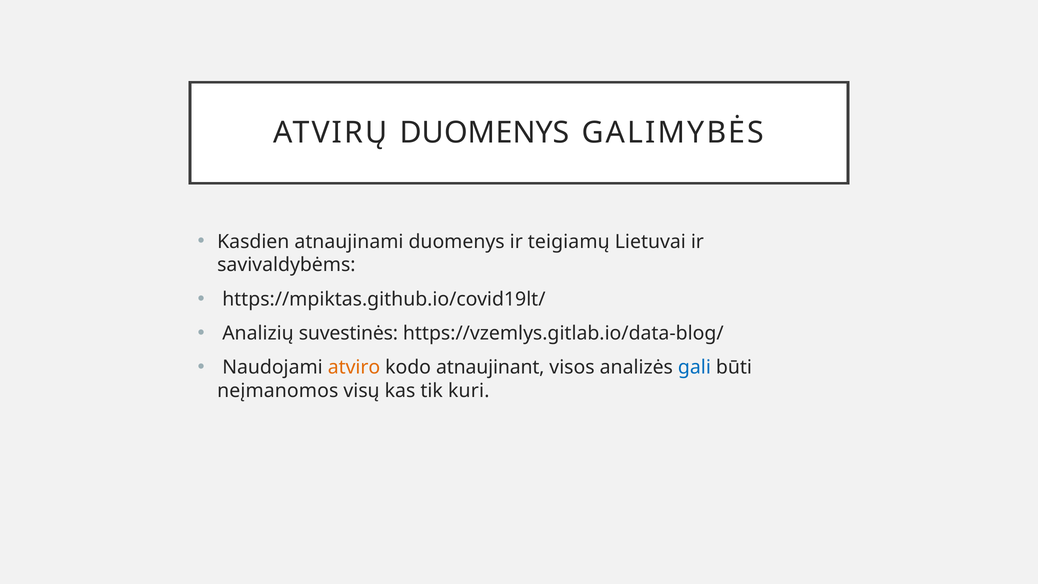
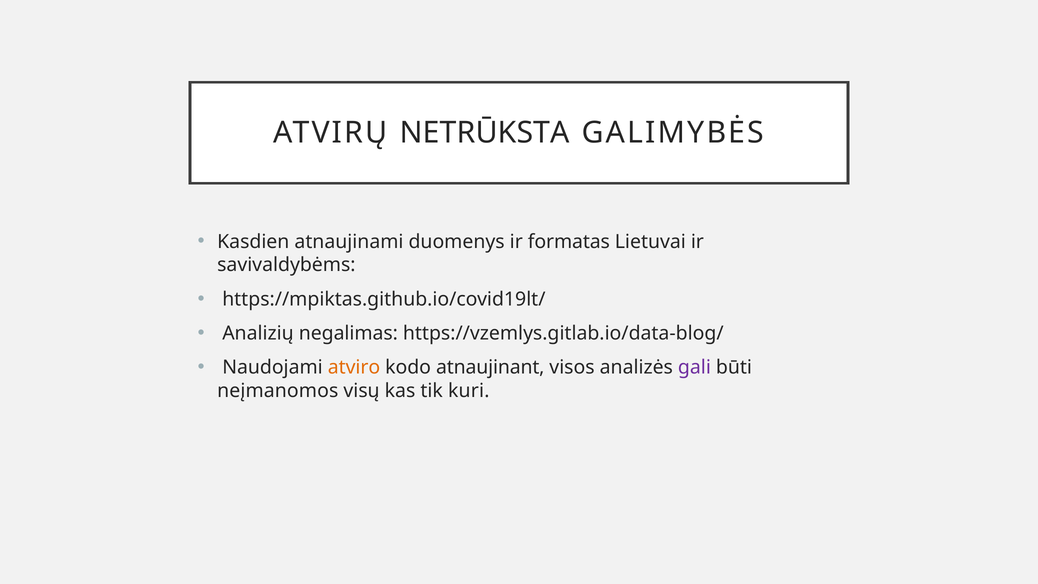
ATVIRŲ DUOMENYS: DUOMENYS -> NETRŪKSTA
teigiamų: teigiamų -> formatas
suvestinės: suvestinės -> negalimas
gali colour: blue -> purple
